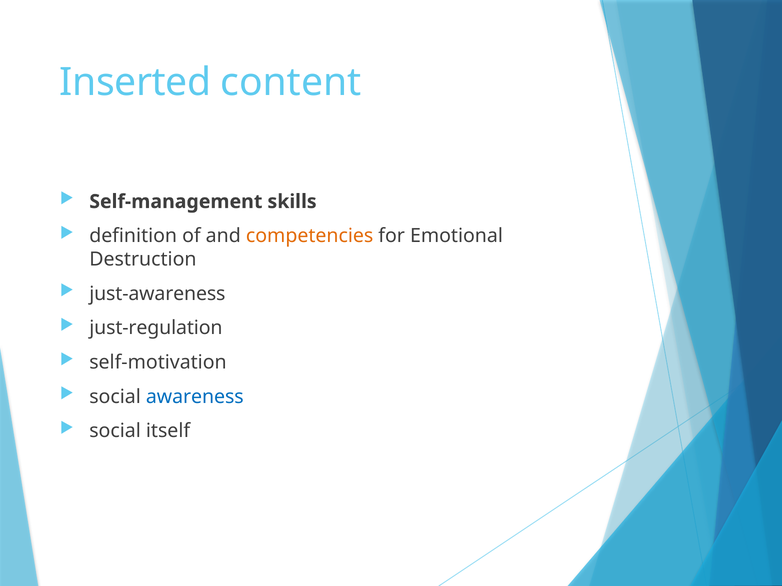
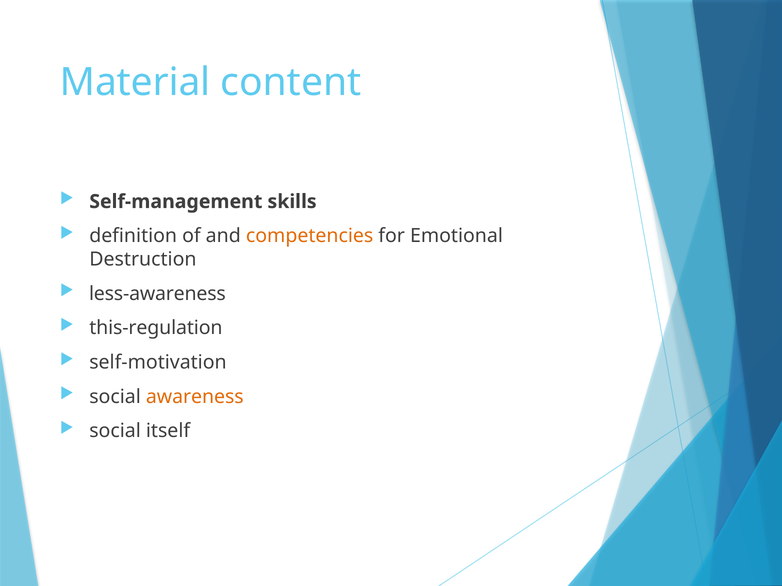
Inserted: Inserted -> Material
just-awareness: just-awareness -> less-awareness
just-regulation: just-regulation -> this-regulation
awareness colour: blue -> orange
